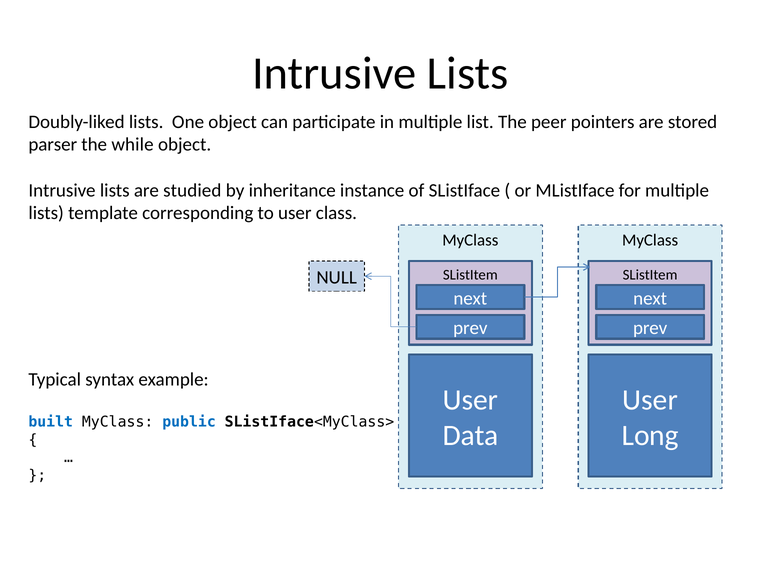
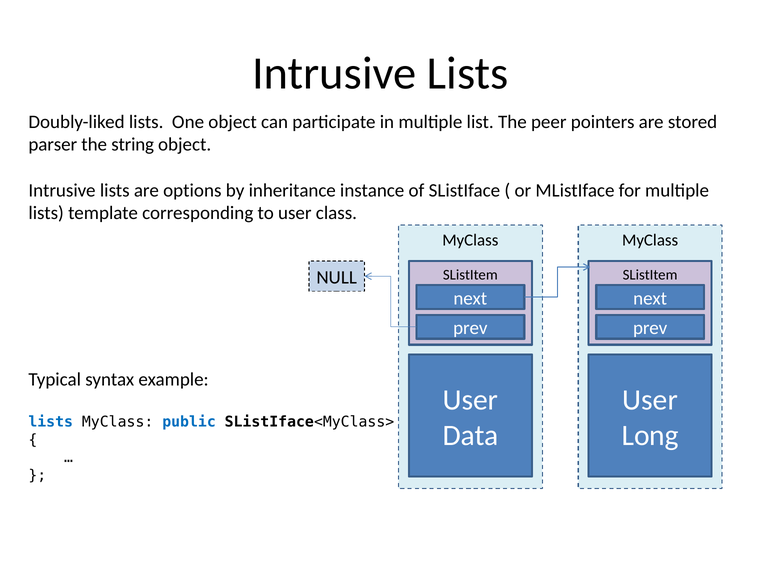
while: while -> string
studied: studied -> options
built at (51, 423): built -> lists
